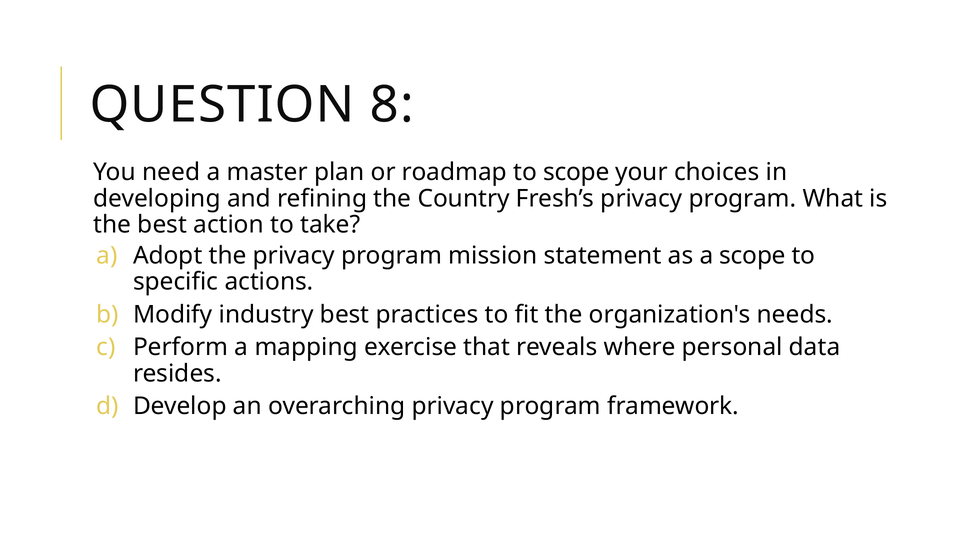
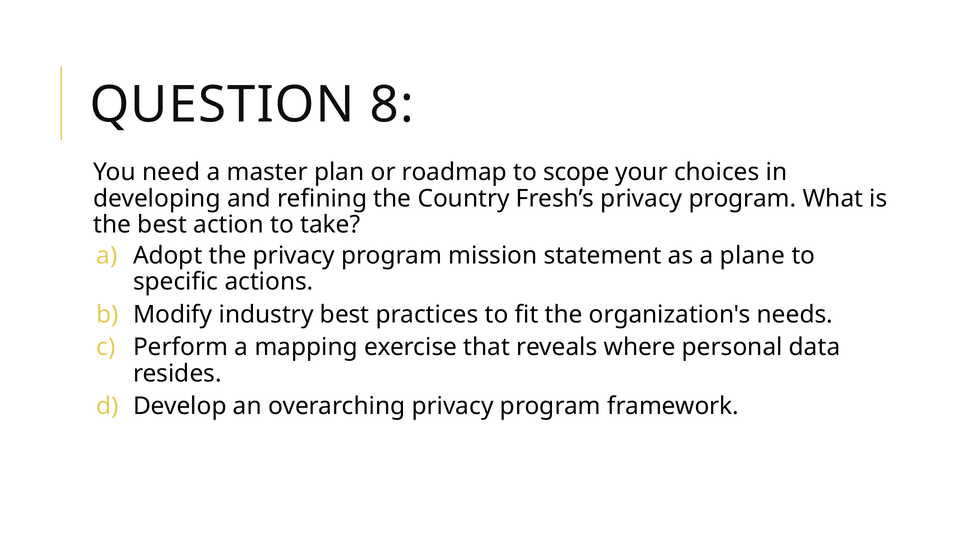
a scope: scope -> plane
